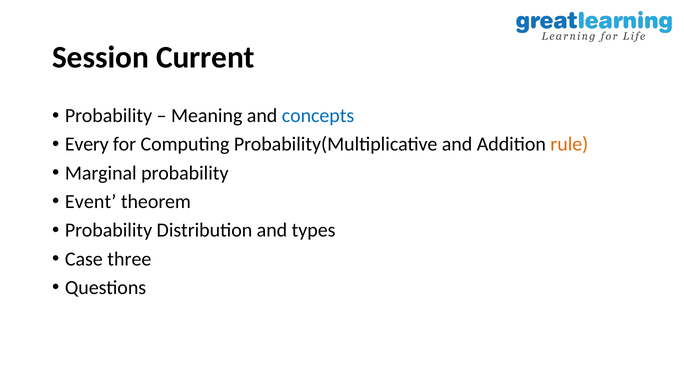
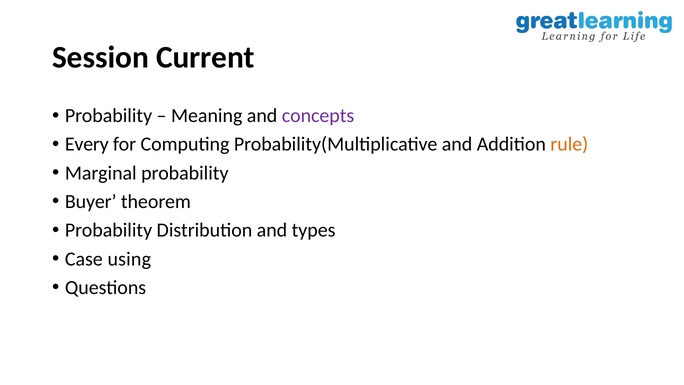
concepts colour: blue -> purple
Event: Event -> Buyer
three: three -> using
